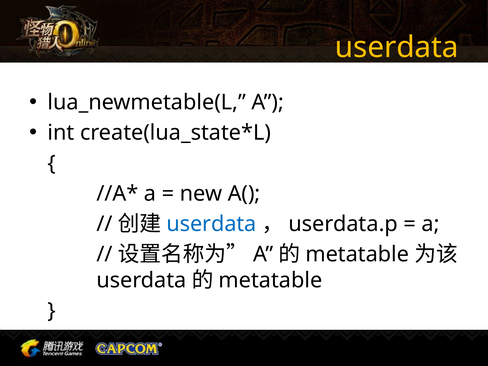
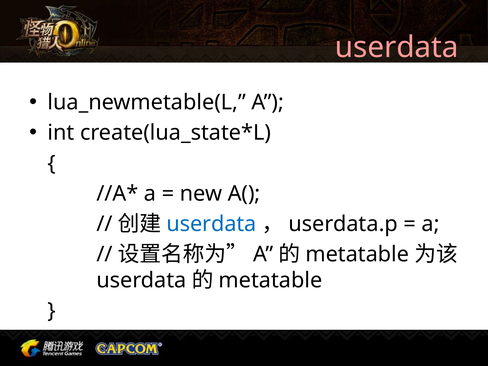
userdata at (397, 47) colour: yellow -> pink
